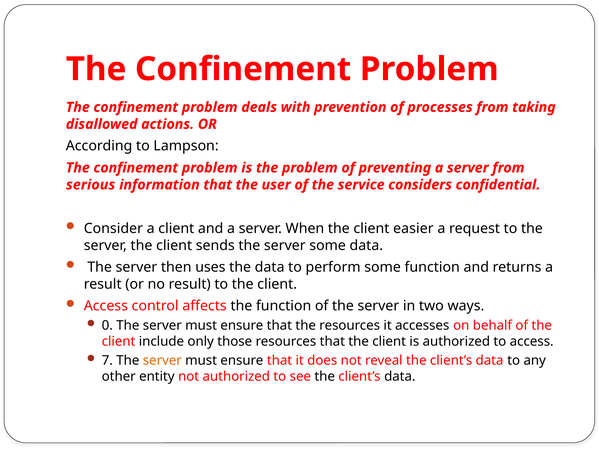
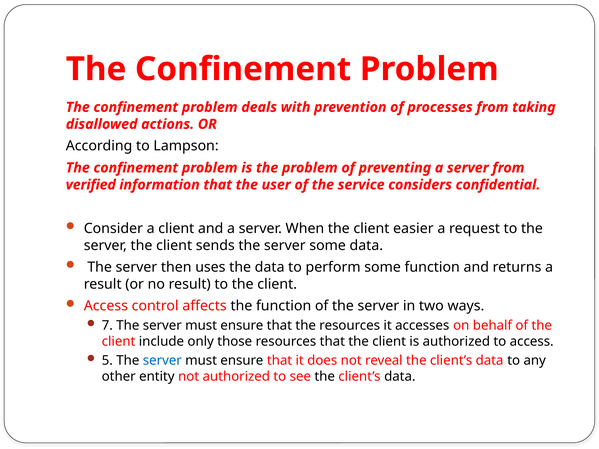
serious: serious -> verified
0: 0 -> 7
7: 7 -> 5
server at (162, 361) colour: orange -> blue
